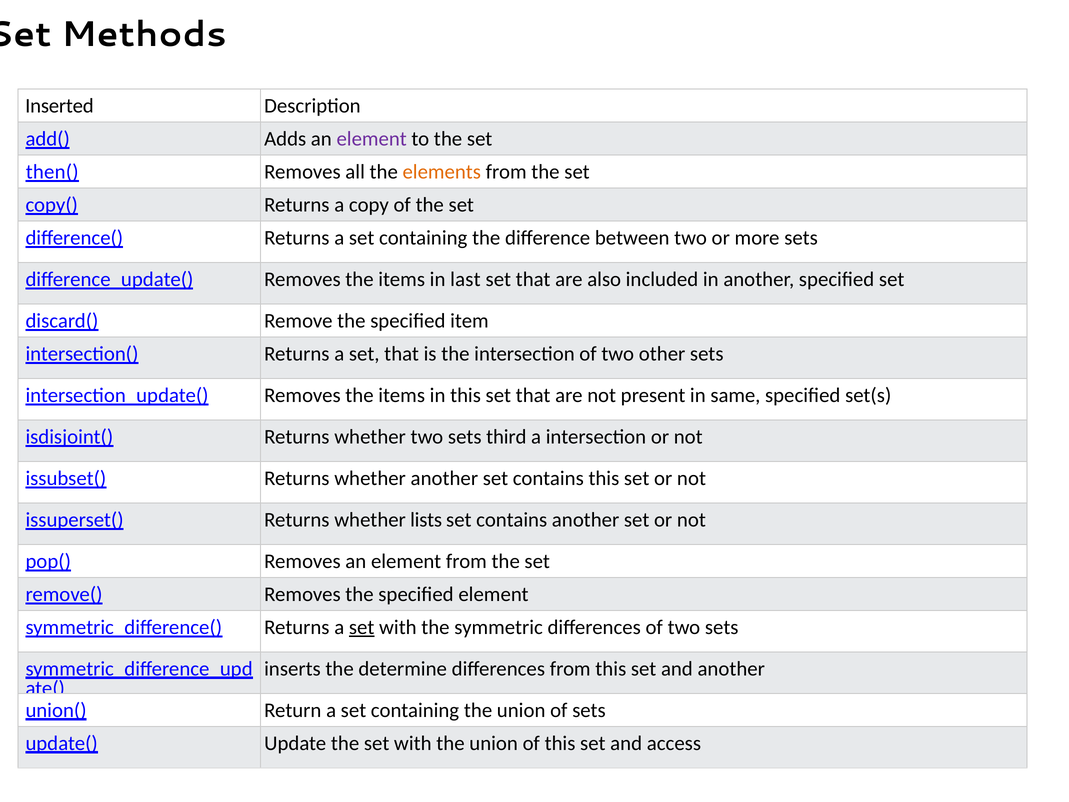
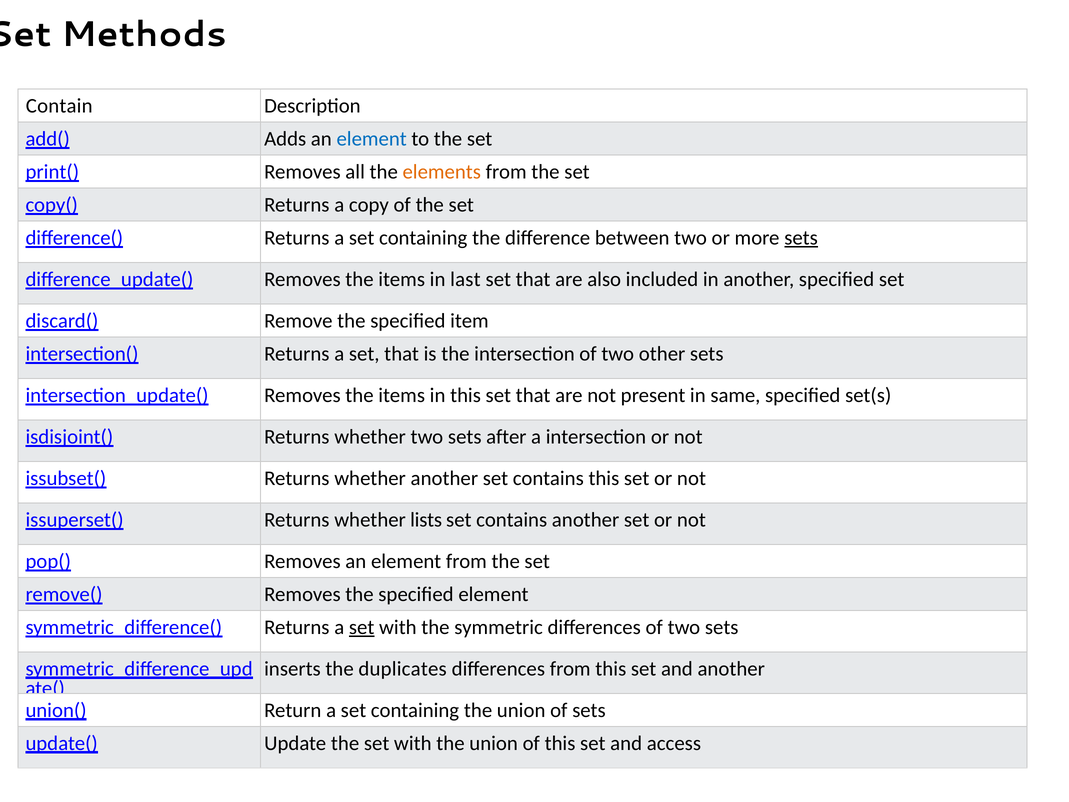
Inserted: Inserted -> Contain
element at (372, 139) colour: purple -> blue
then(: then( -> print(
sets at (801, 238) underline: none -> present
third: third -> after
determine: determine -> duplicates
